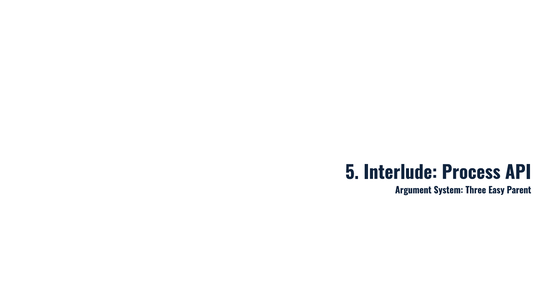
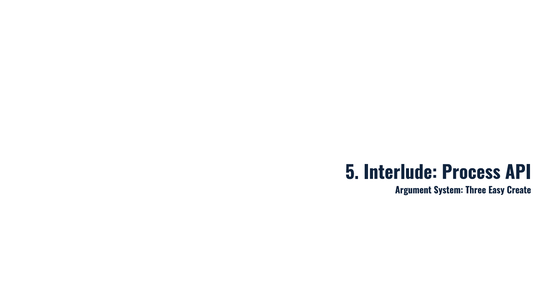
Parent: Parent -> Create
